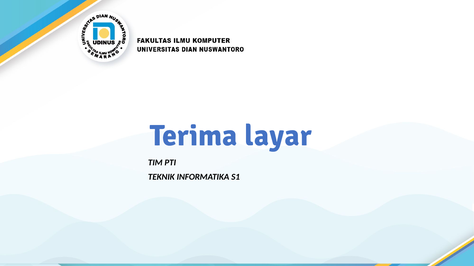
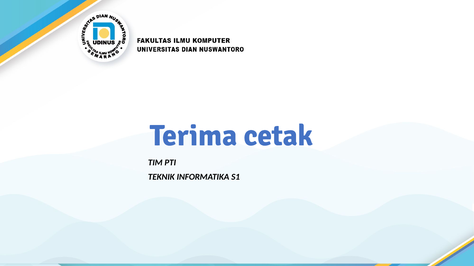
layar: layar -> cetak
